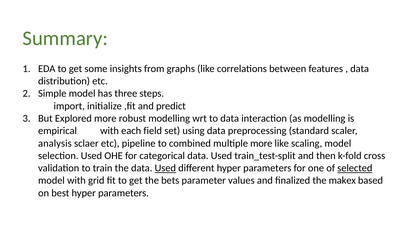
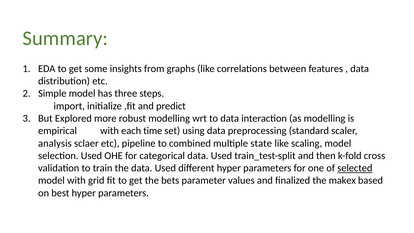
field: field -> time
multiple more: more -> state
Used at (165, 168) underline: present -> none
